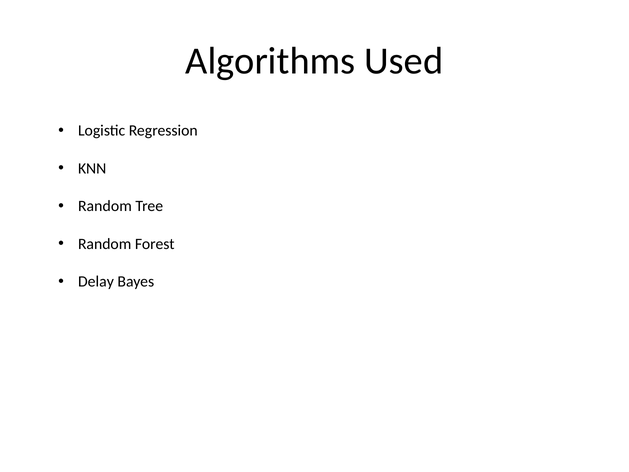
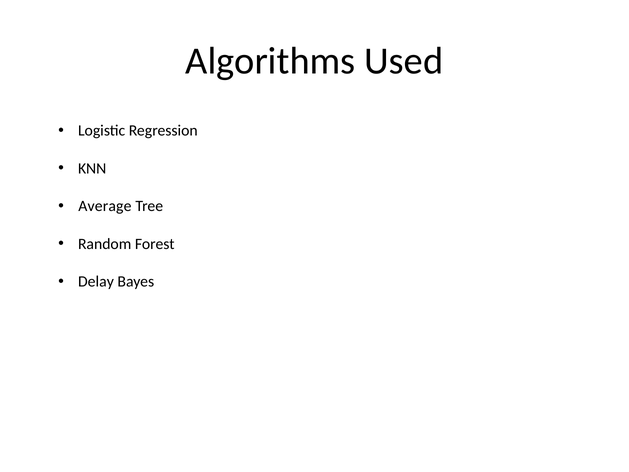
Random at (105, 206): Random -> Average
